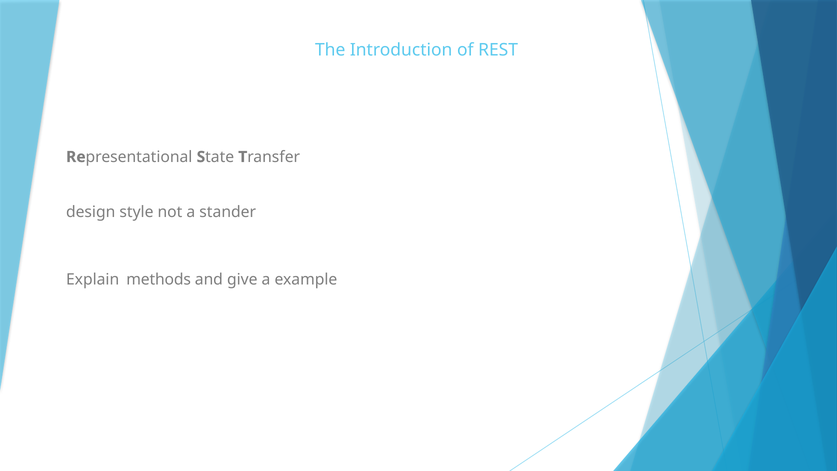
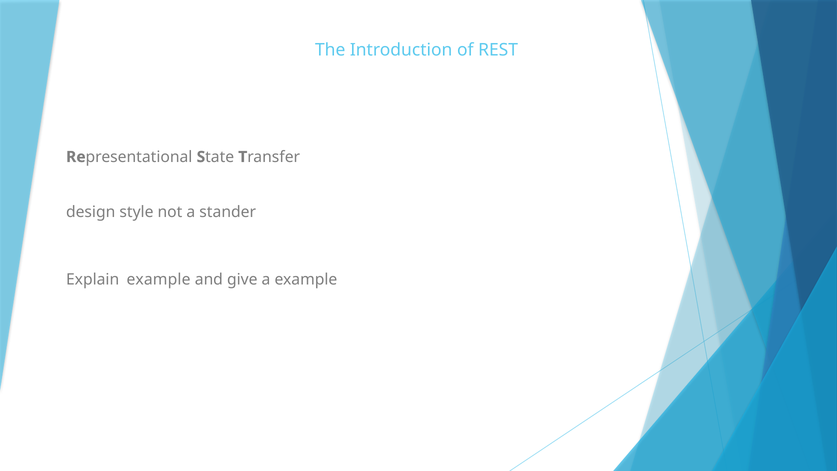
Explain methods: methods -> example
